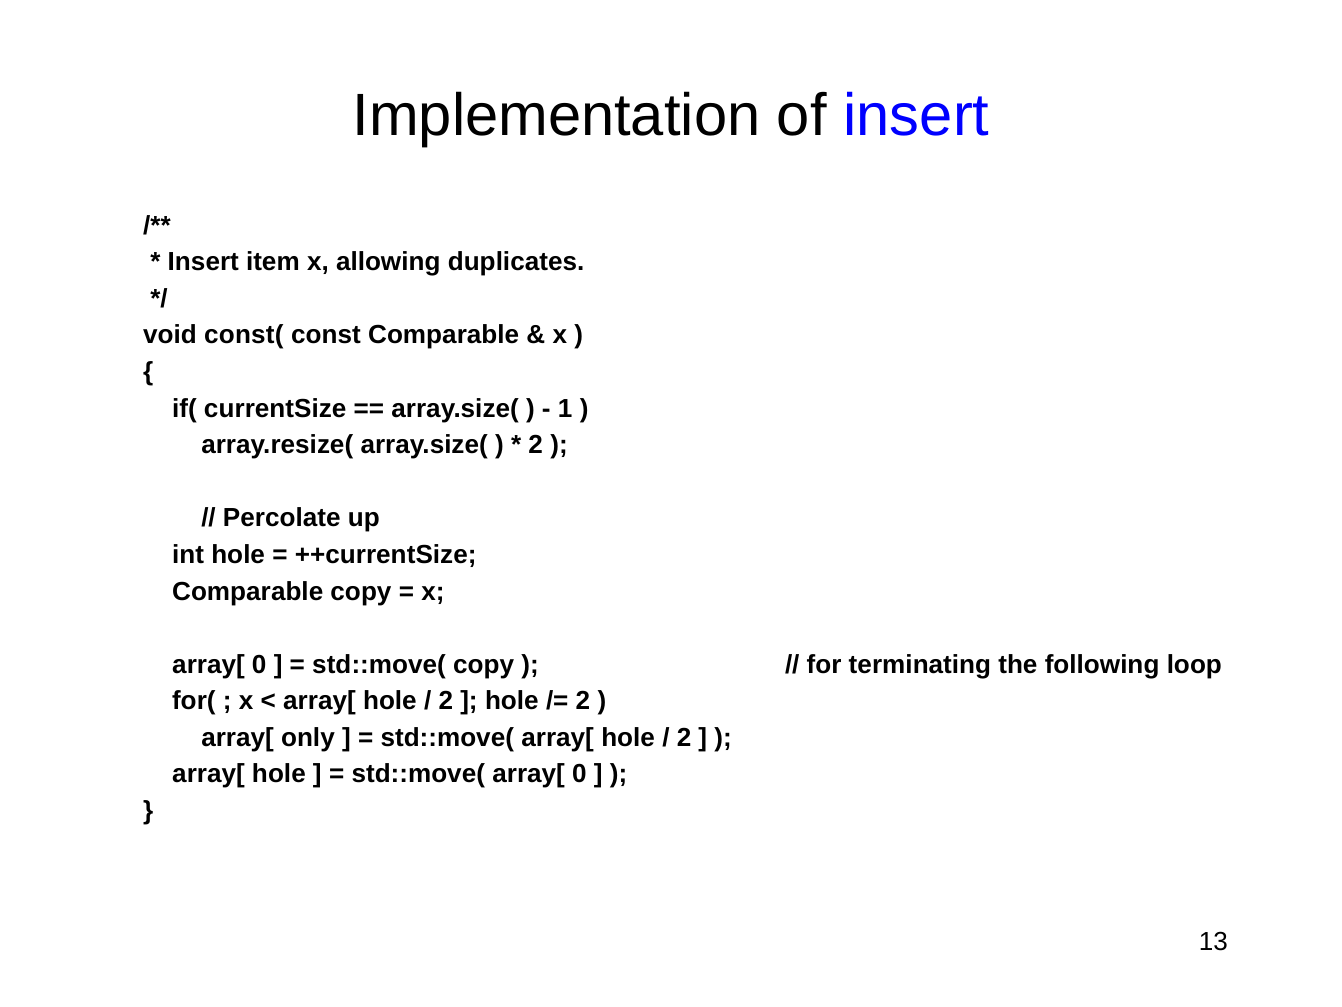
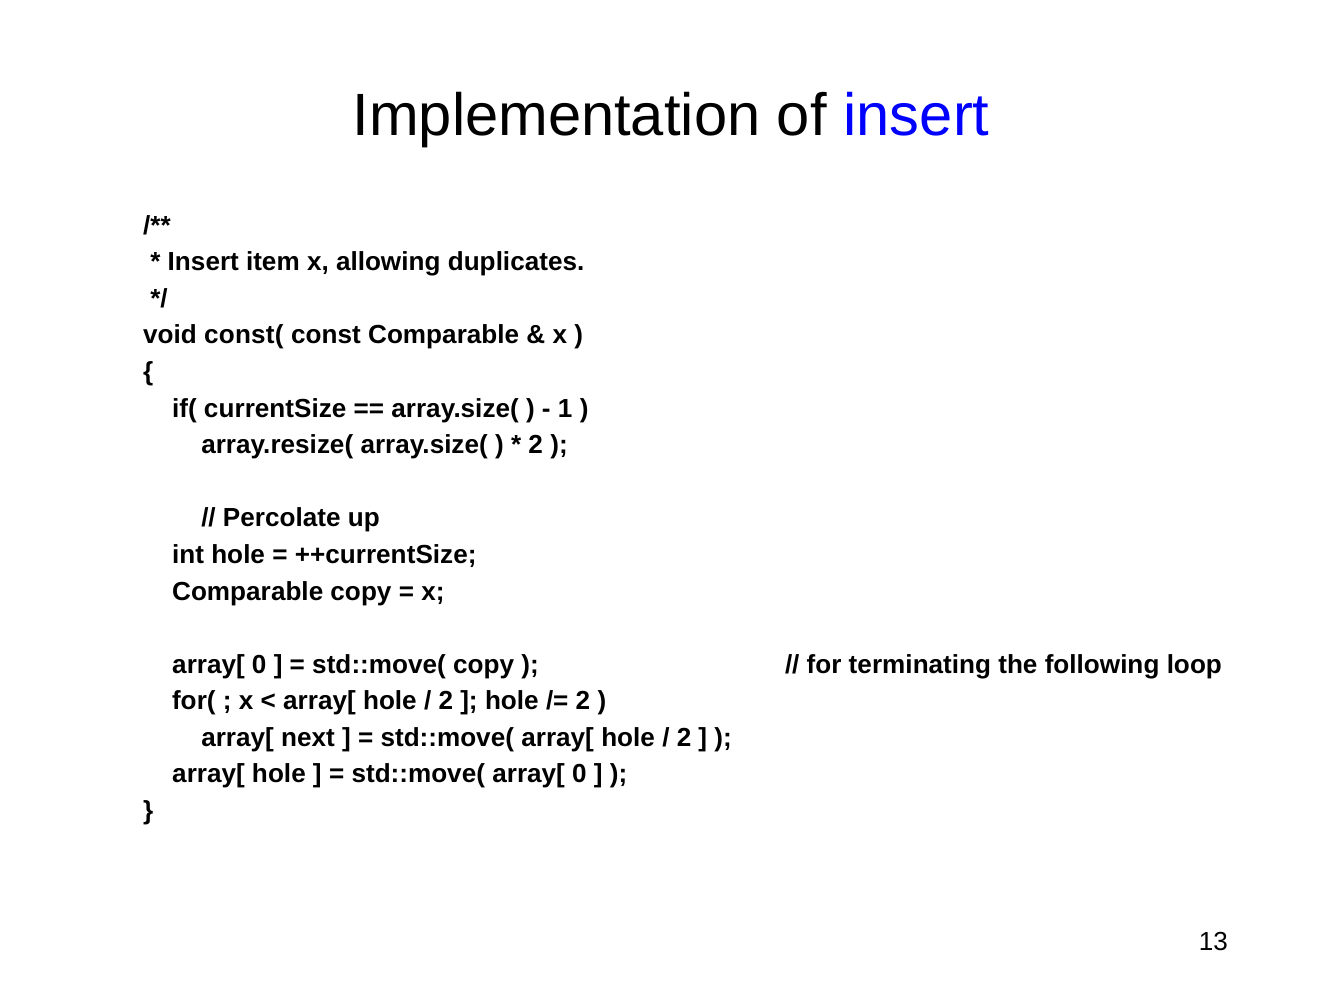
only: only -> next
